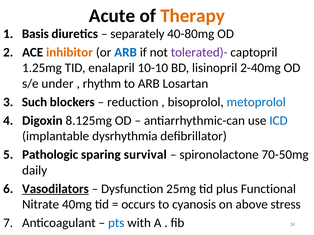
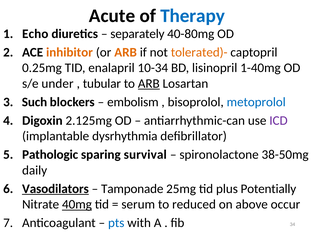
Therapy colour: orange -> blue
Basis: Basis -> Echo
ARB at (126, 52) colour: blue -> orange
tolerated)- colour: purple -> orange
1.25mg: 1.25mg -> 0.25mg
10-10: 10-10 -> 10-34
2-40mg: 2-40mg -> 1-40mg
rhythm: rhythm -> tubular
ARB at (149, 84) underline: none -> present
reduction: reduction -> embolism
8.125mg: 8.125mg -> 2.125mg
ICD colour: blue -> purple
70-50mg: 70-50mg -> 38-50mg
Dysfunction: Dysfunction -> Tamponade
Functional: Functional -> Potentially
40mg underline: none -> present
occurs: occurs -> serum
cyanosis: cyanosis -> reduced
stress: stress -> occur
